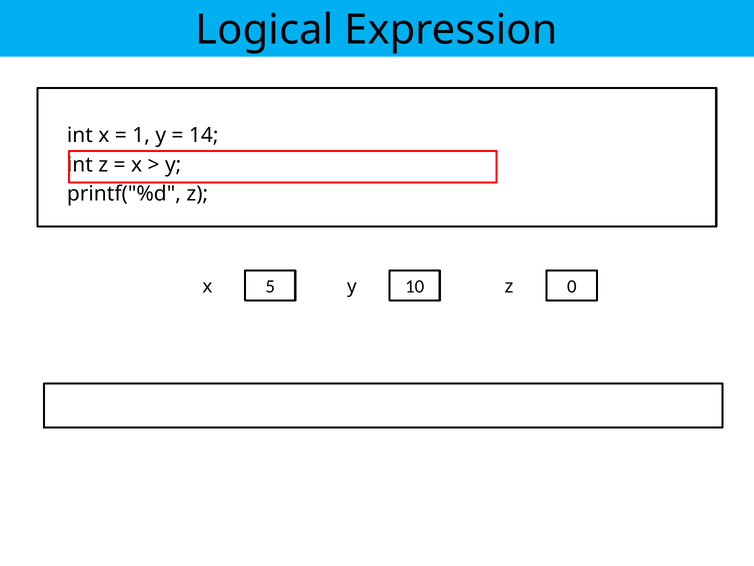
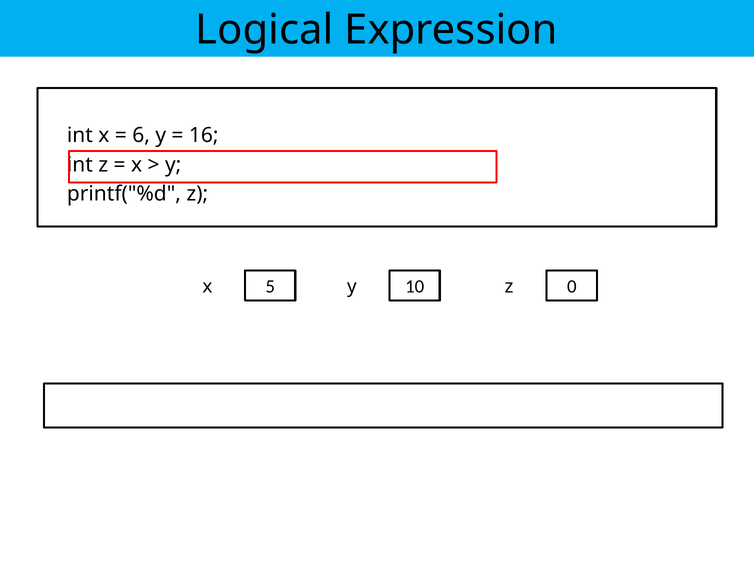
1: 1 -> 6
14: 14 -> 16
